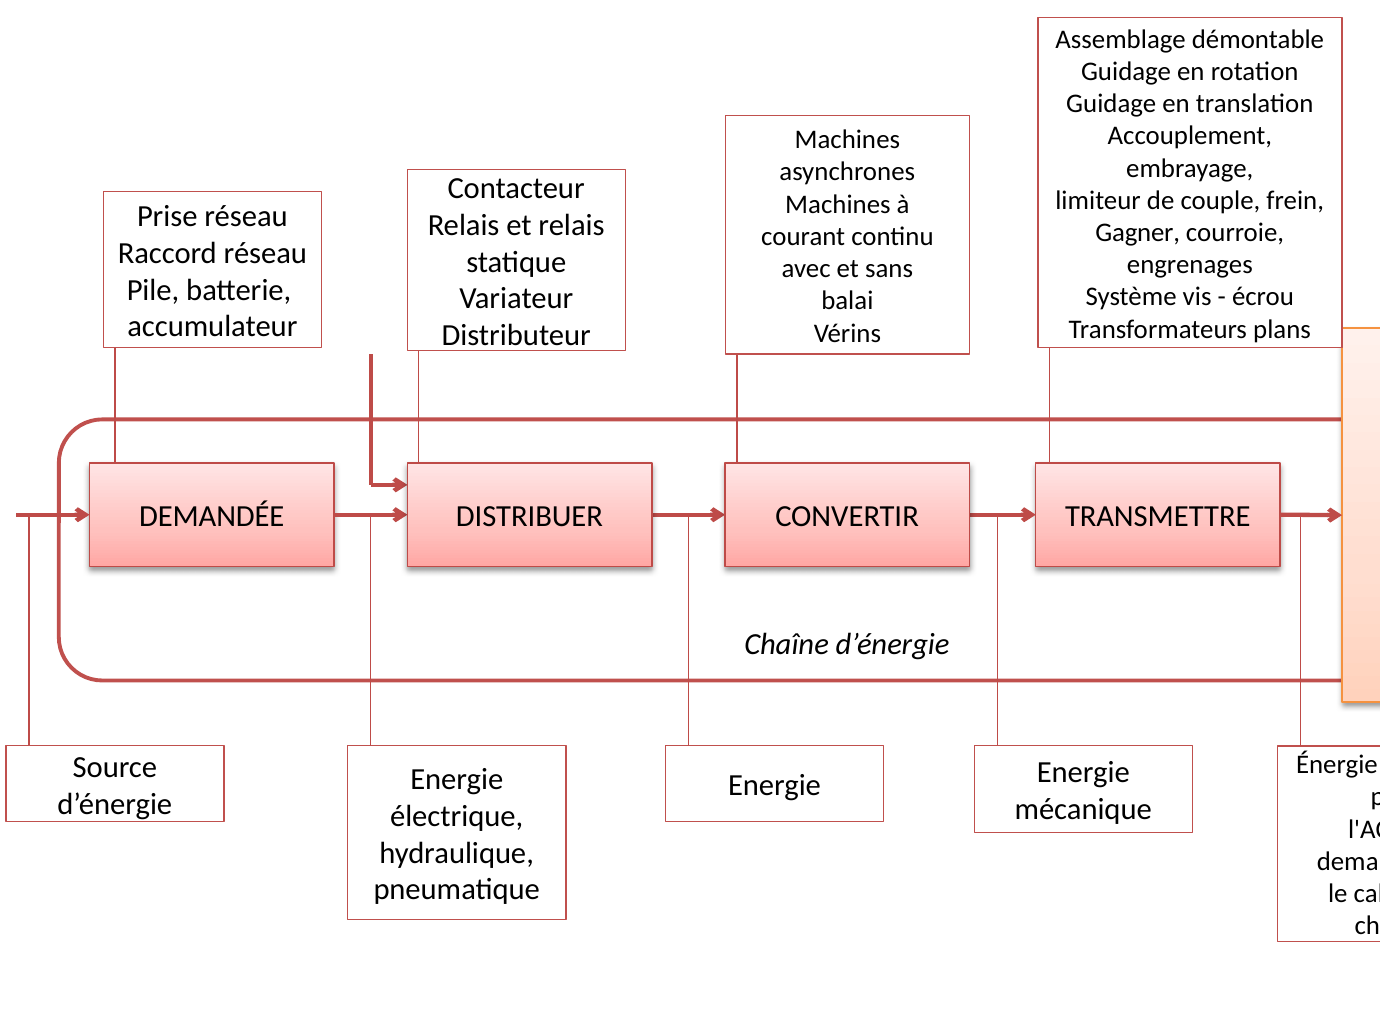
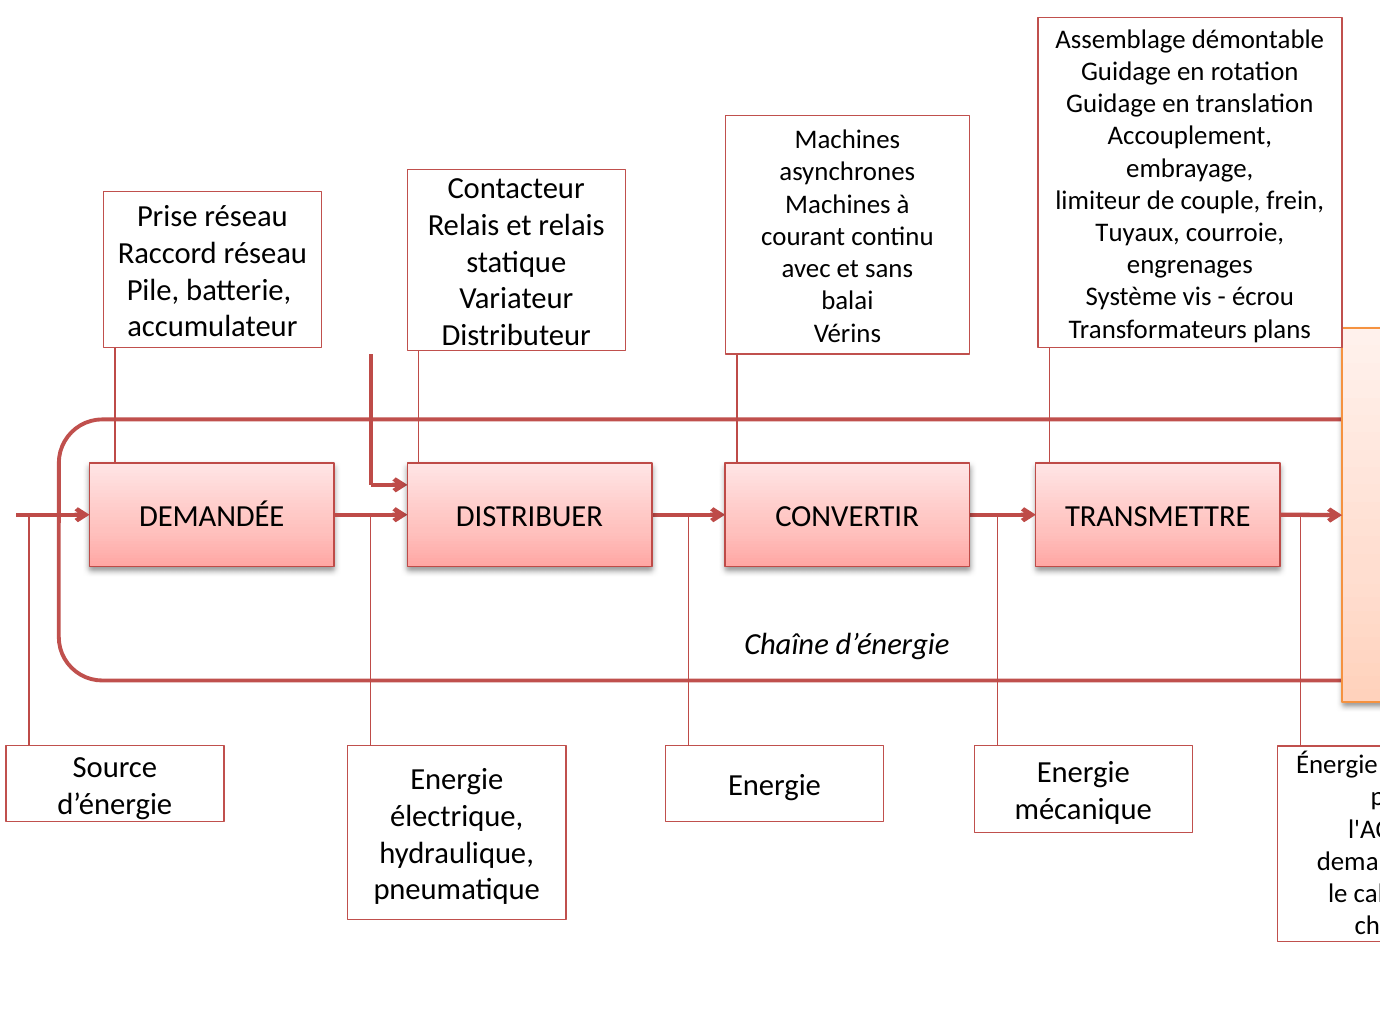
Gagner: Gagner -> Tuyaux
